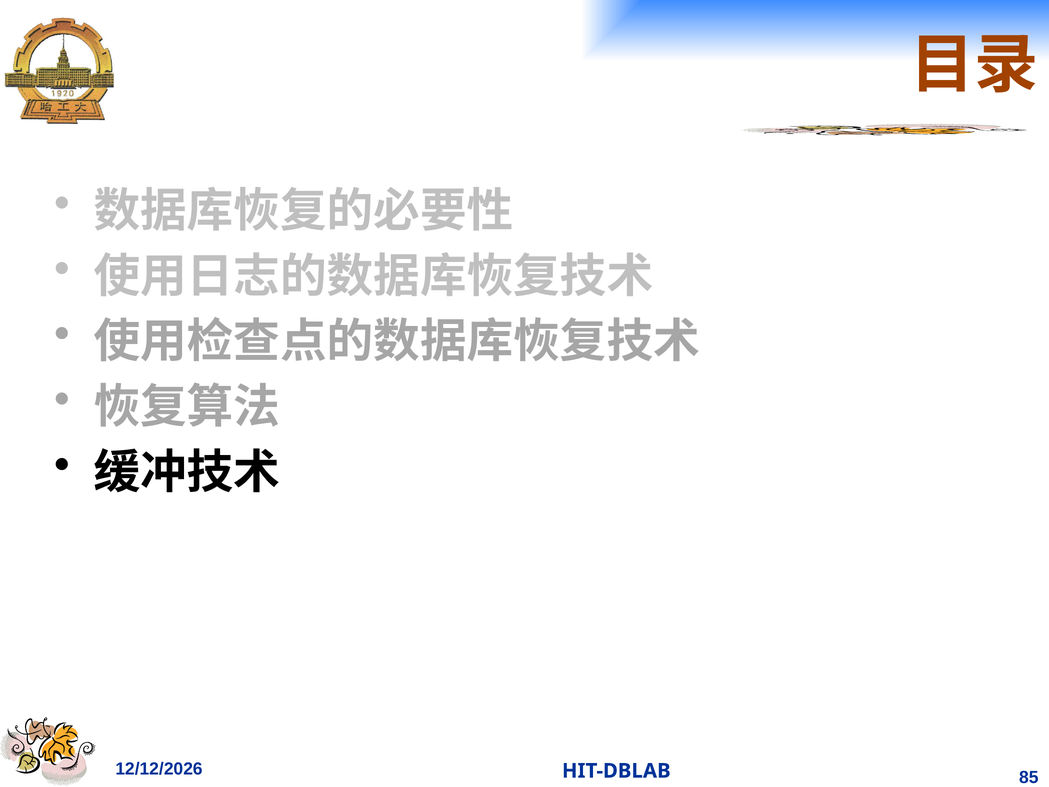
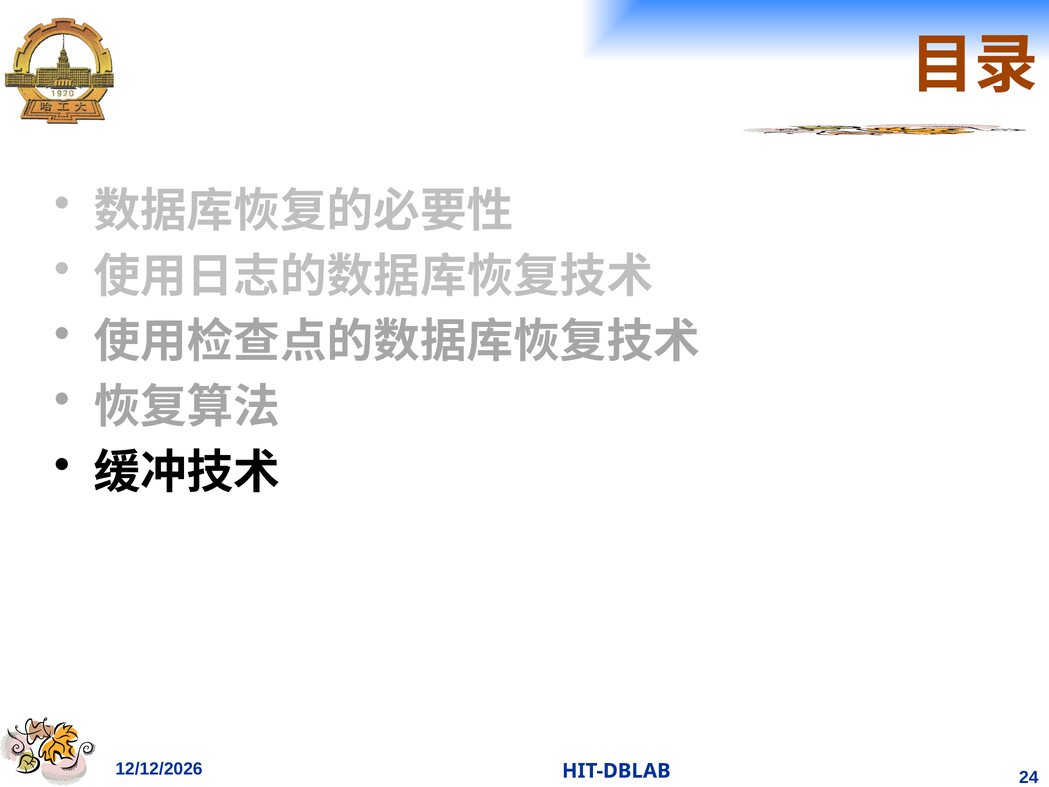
85: 85 -> 24
